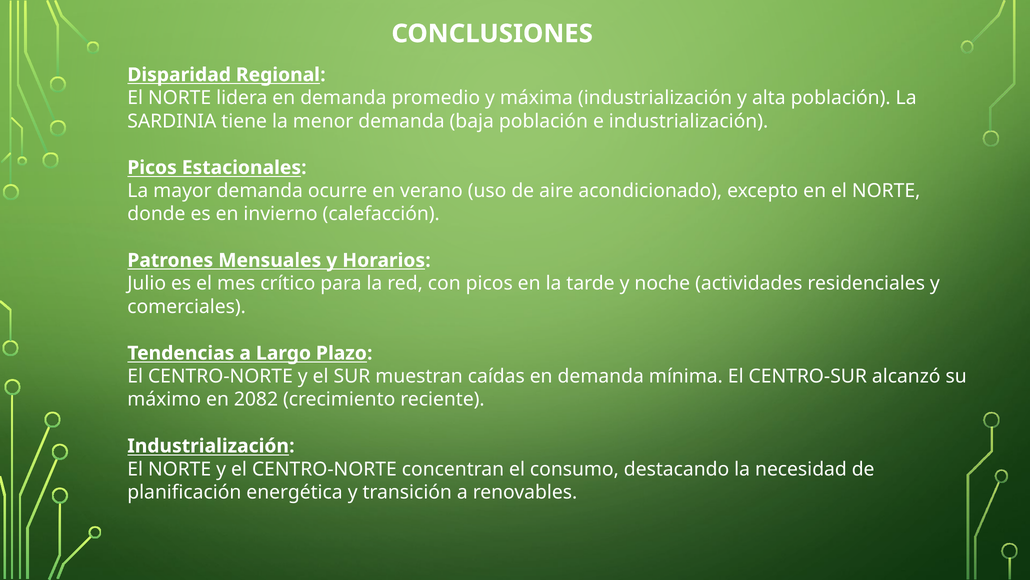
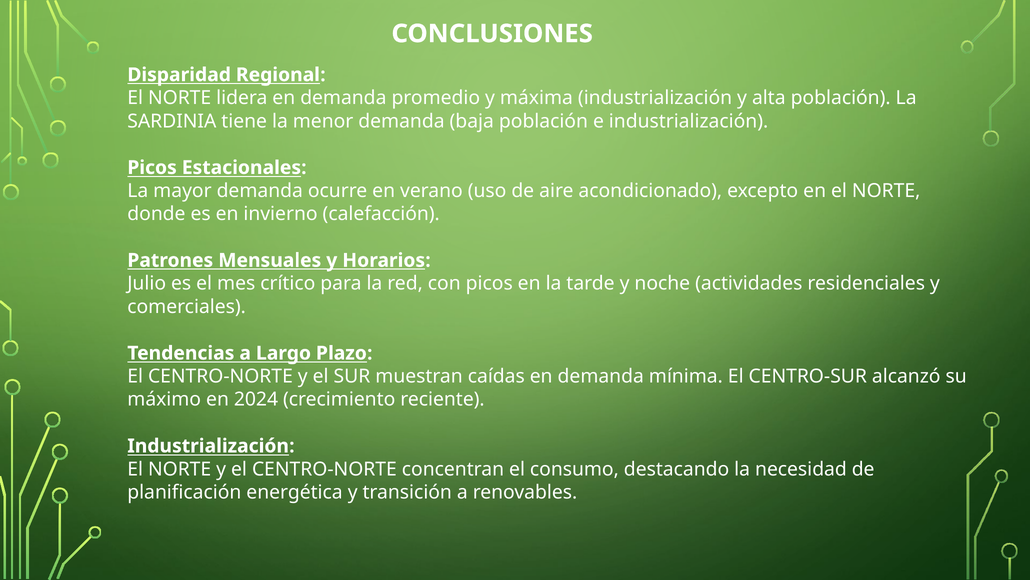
2082: 2082 -> 2024
